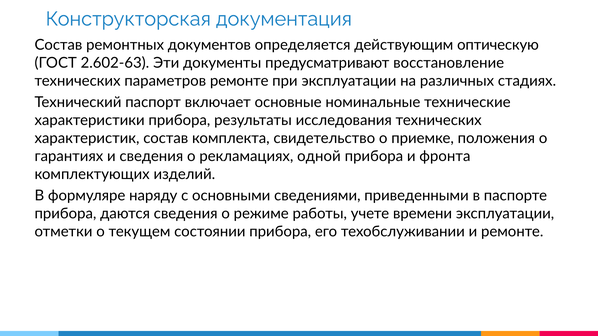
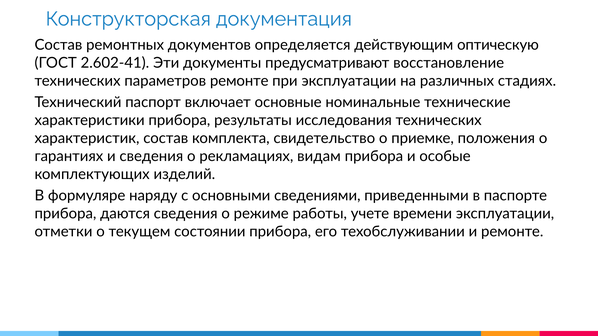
2.602-63: 2.602-63 -> 2.602-41
одной: одной -> видам
фронта: фронта -> особые
